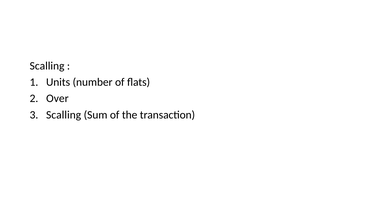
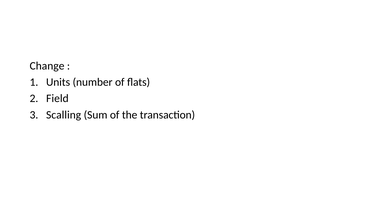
Scalling at (47, 66): Scalling -> Change
Over: Over -> Field
